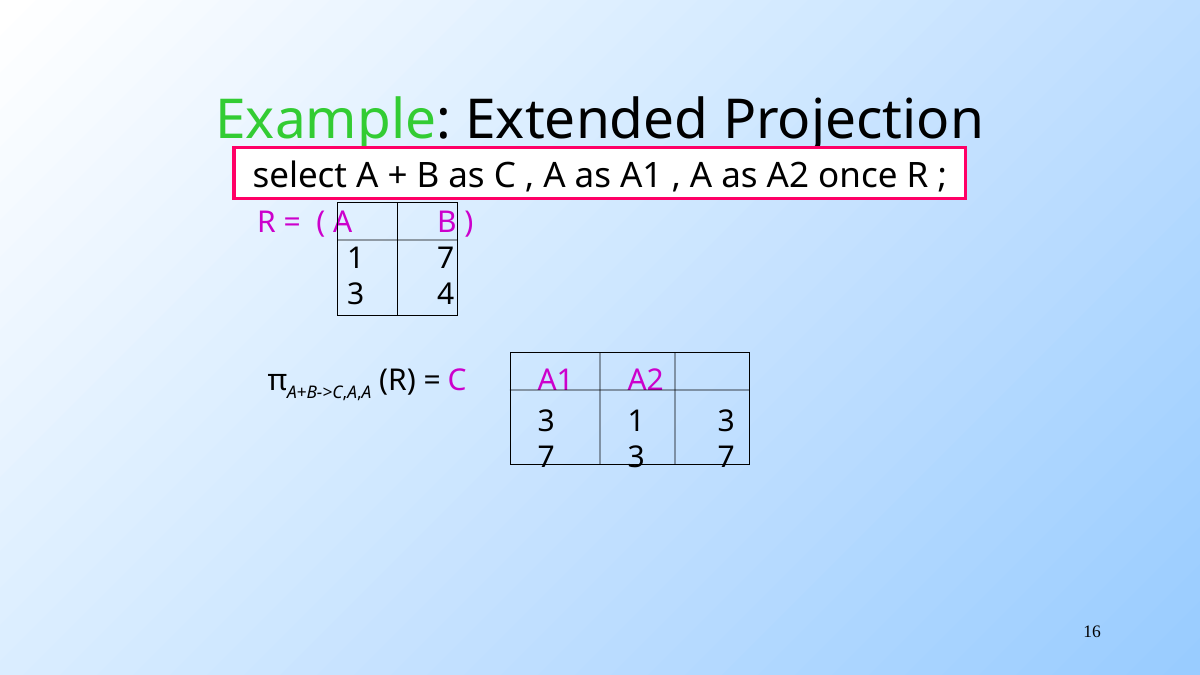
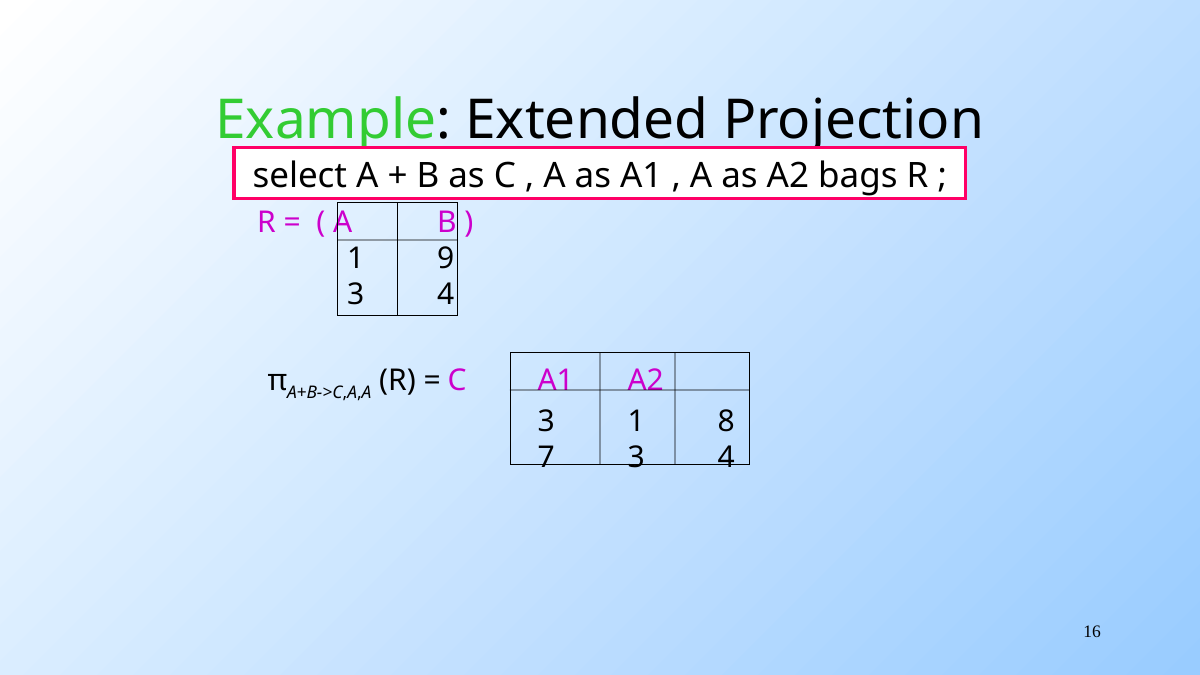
once: once -> bags
1 7: 7 -> 9
1 3: 3 -> 8
7 3 7: 7 -> 4
